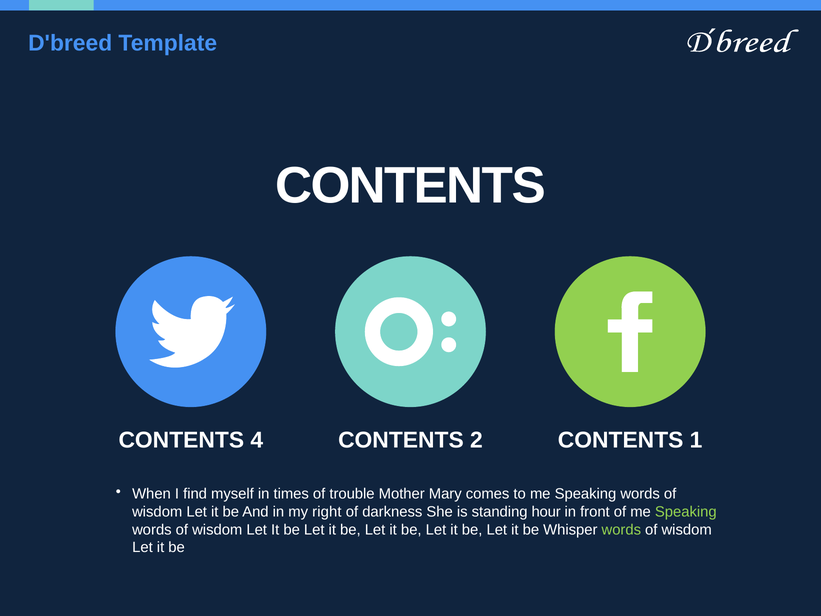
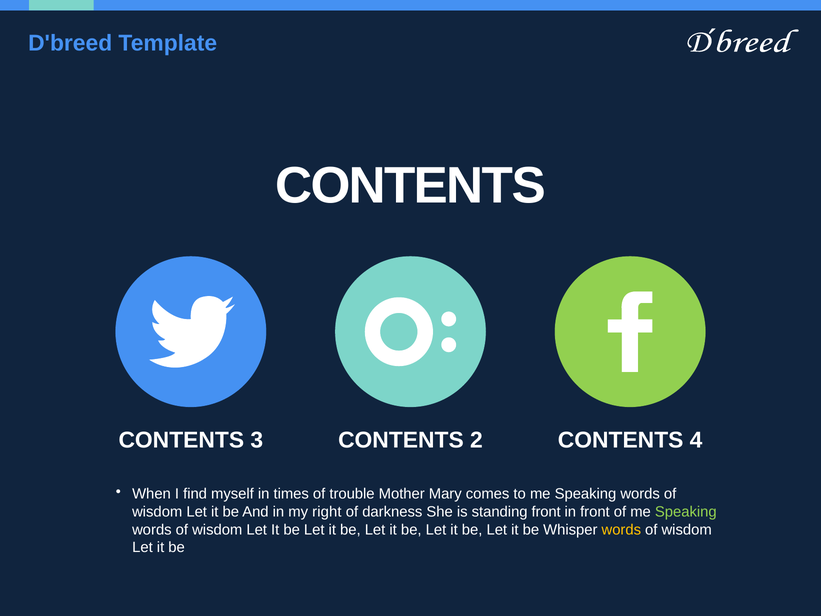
4: 4 -> 3
1: 1 -> 4
standing hour: hour -> front
words at (621, 529) colour: light green -> yellow
